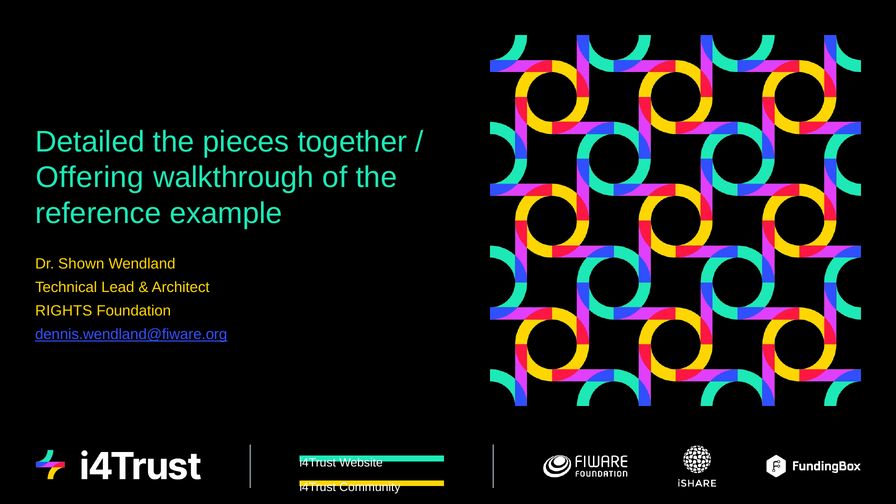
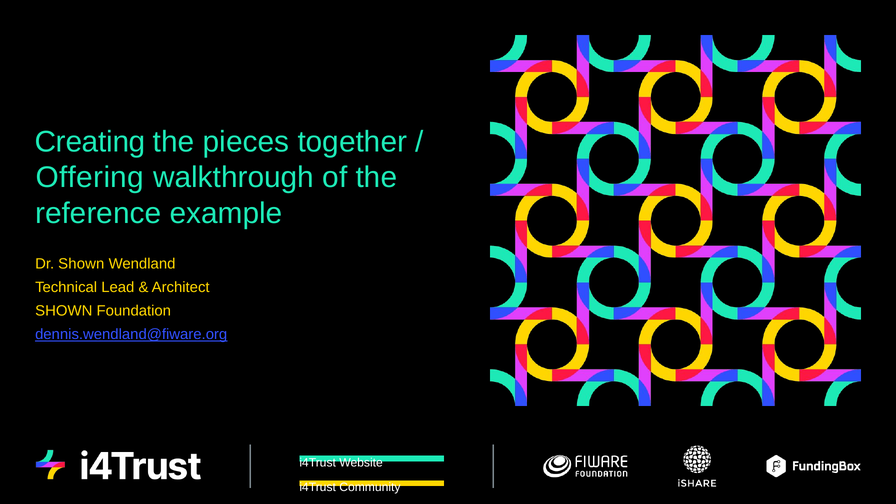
Detailed: Detailed -> Creating
RIGHTS at (64, 311): RIGHTS -> SHOWN
